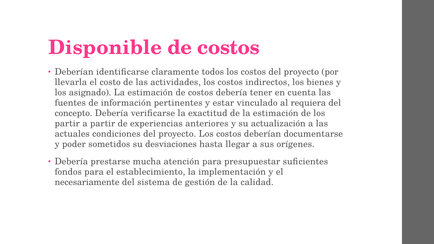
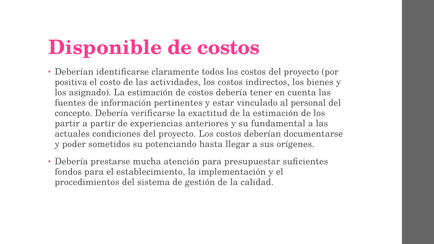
llevarla: llevarla -> positiva
requiera: requiera -> personal
actualización: actualización -> fundamental
desviaciones: desviaciones -> potenciando
necesariamente: necesariamente -> procedimientos
